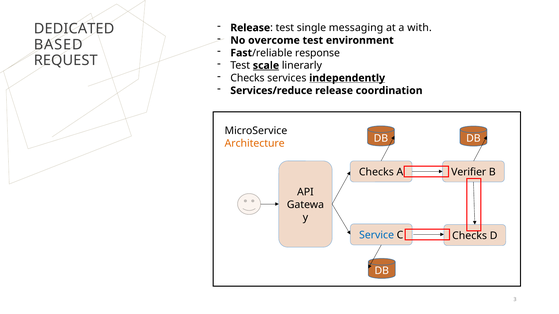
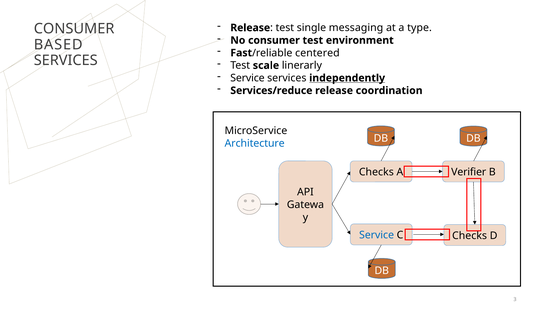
with: with -> type
DEDICATED at (74, 29): DEDICATED -> CONSUMER
No overcome: overcome -> consumer
response: response -> centered
REQUEST at (66, 60): REQUEST -> SERVICES
scale underline: present -> none
Checks at (247, 78): Checks -> Service
Architecture colour: orange -> blue
